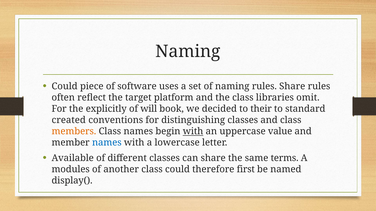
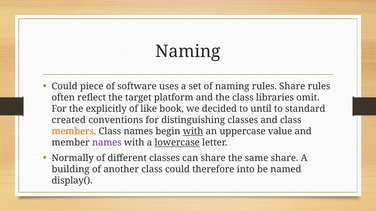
will: will -> like
their: their -> until
names at (107, 143) colour: blue -> purple
lowercase underline: none -> present
Available: Available -> Normally
same terms: terms -> share
modules: modules -> building
first: first -> into
